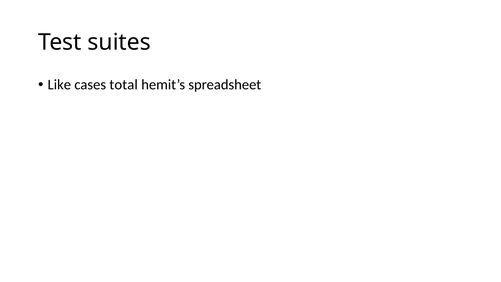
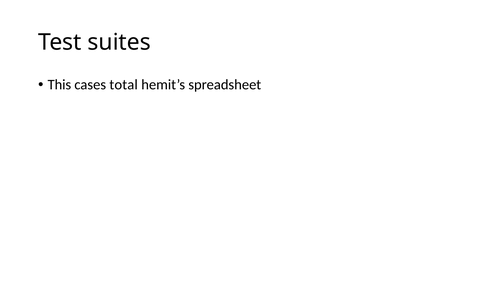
Like: Like -> This
